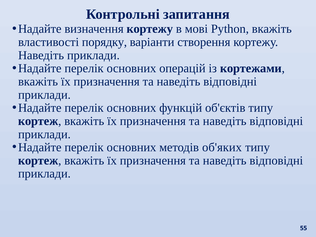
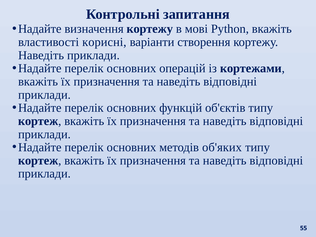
порядку: порядку -> корисні
